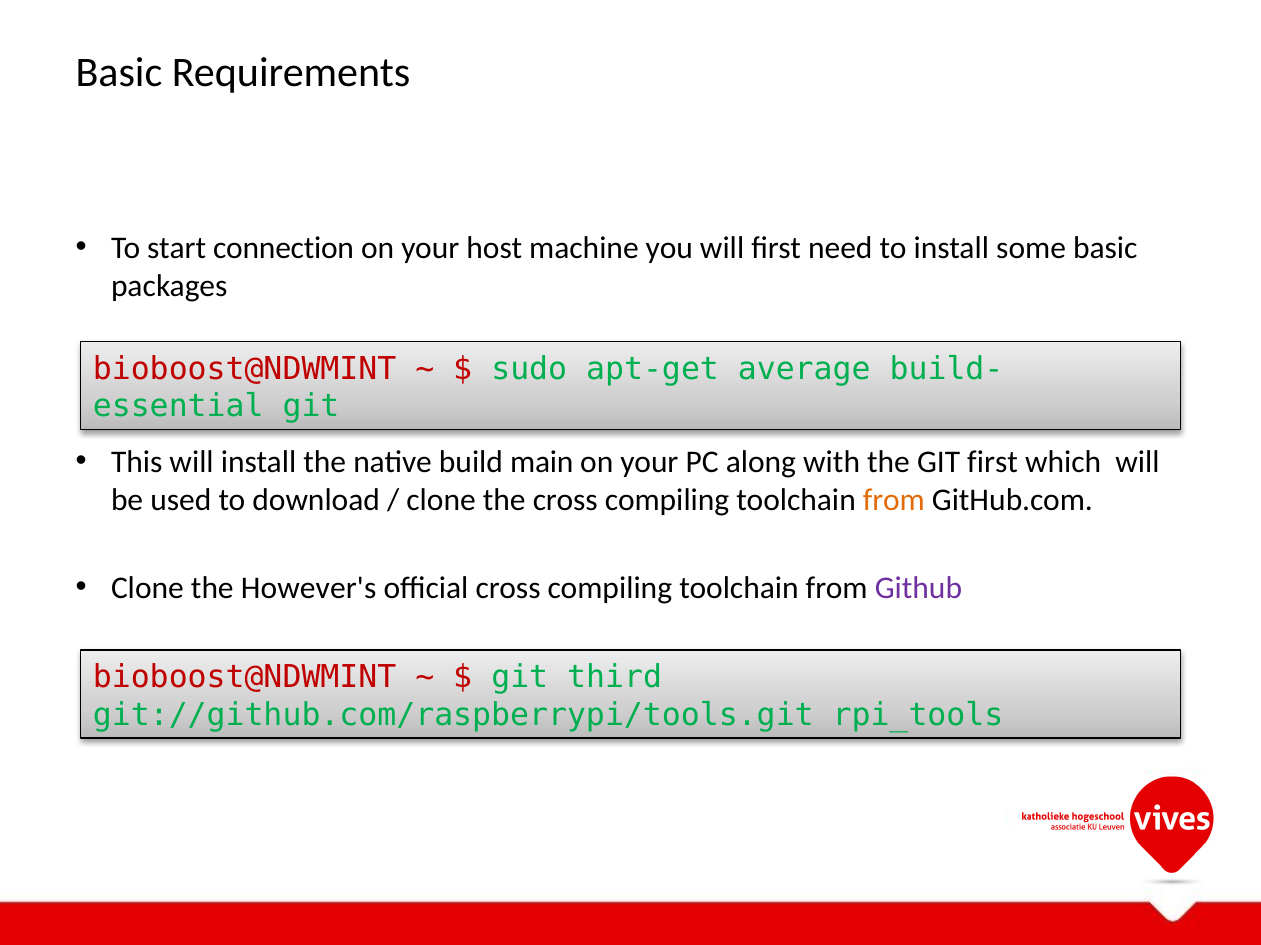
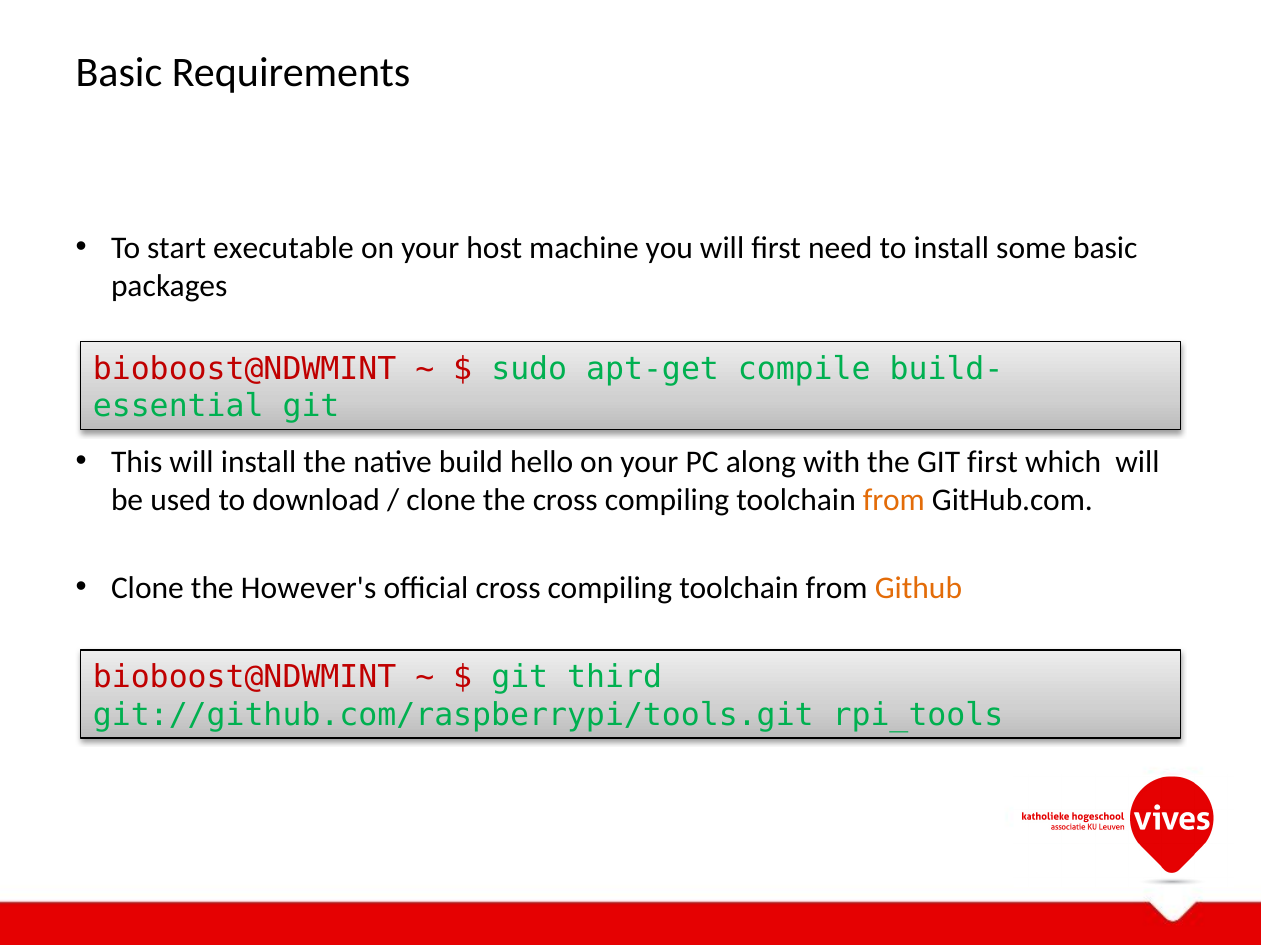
connection: connection -> executable
average: average -> compile
main: main -> hello
Github colour: purple -> orange
